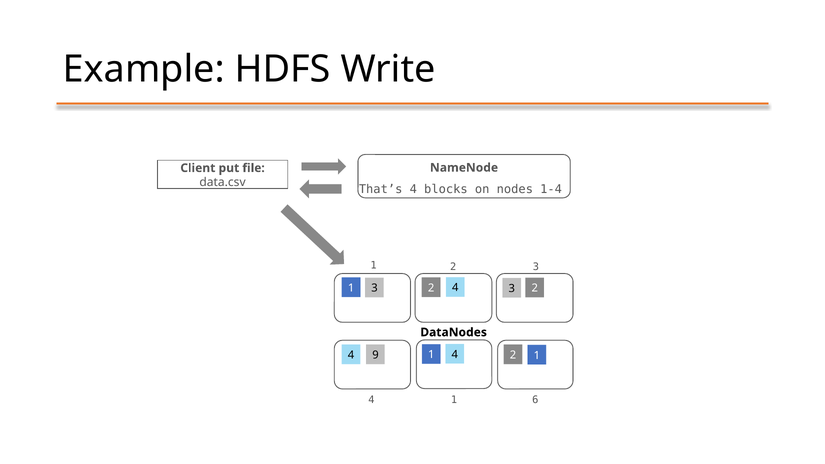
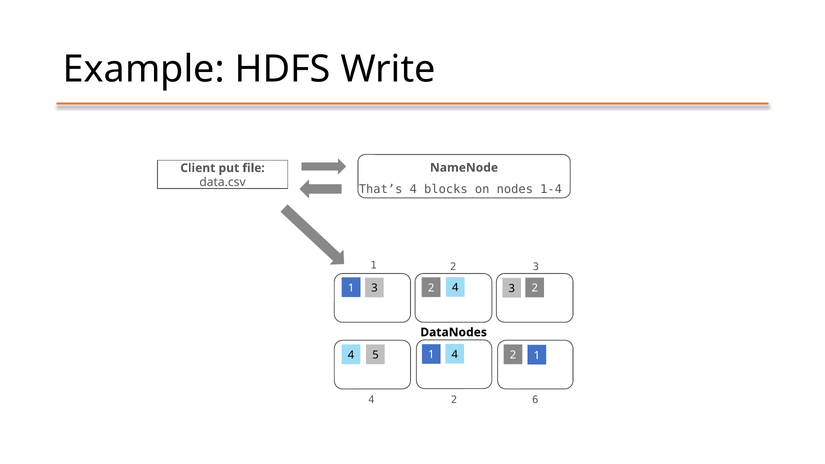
9: 9 -> 5
1 at (454, 400): 1 -> 2
